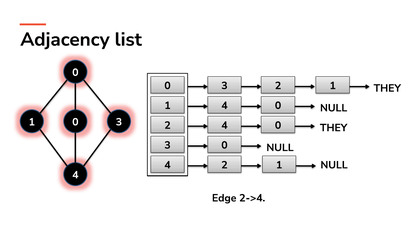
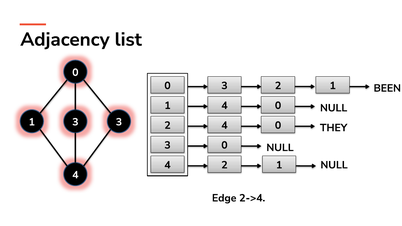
THEY at (387, 88): THEY -> BEEN
1 0: 0 -> 3
